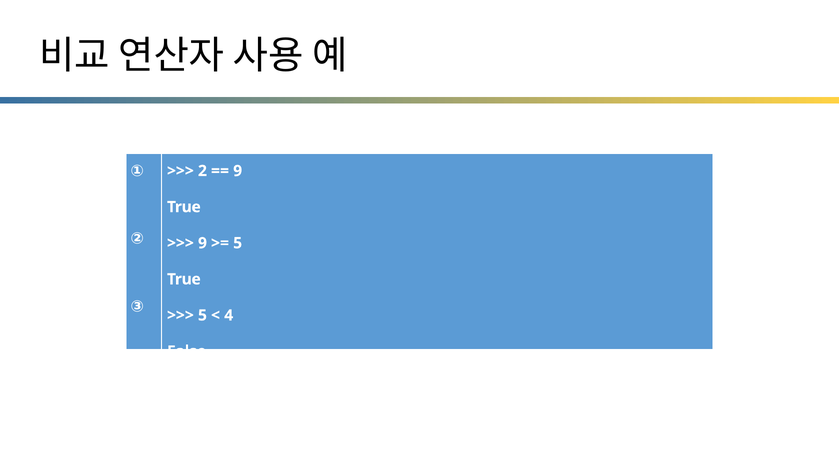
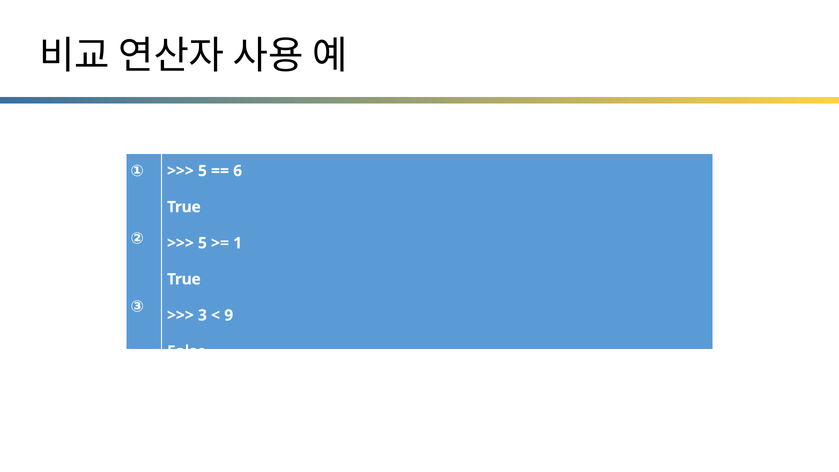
2 at (202, 171): 2 -> 5
9 at (238, 171): 9 -> 6
9 at (202, 243): 9 -> 5
5 at (238, 243): 5 -> 1
5 at (202, 315): 5 -> 3
4: 4 -> 9
